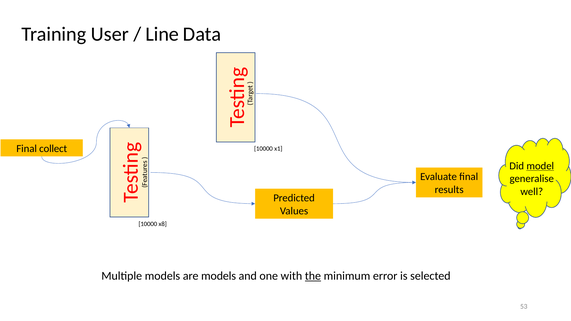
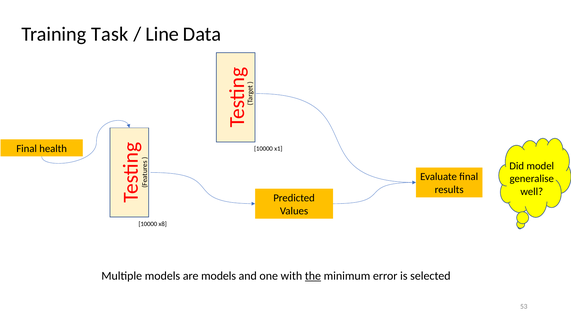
User: User -> Task
collect: collect -> health
model underline: present -> none
